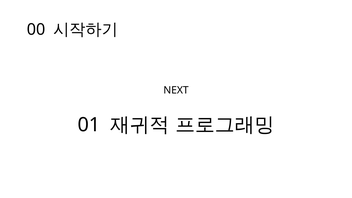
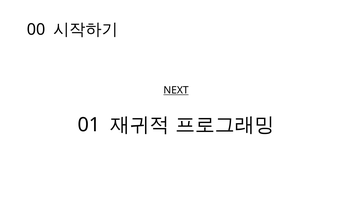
NEXT underline: none -> present
